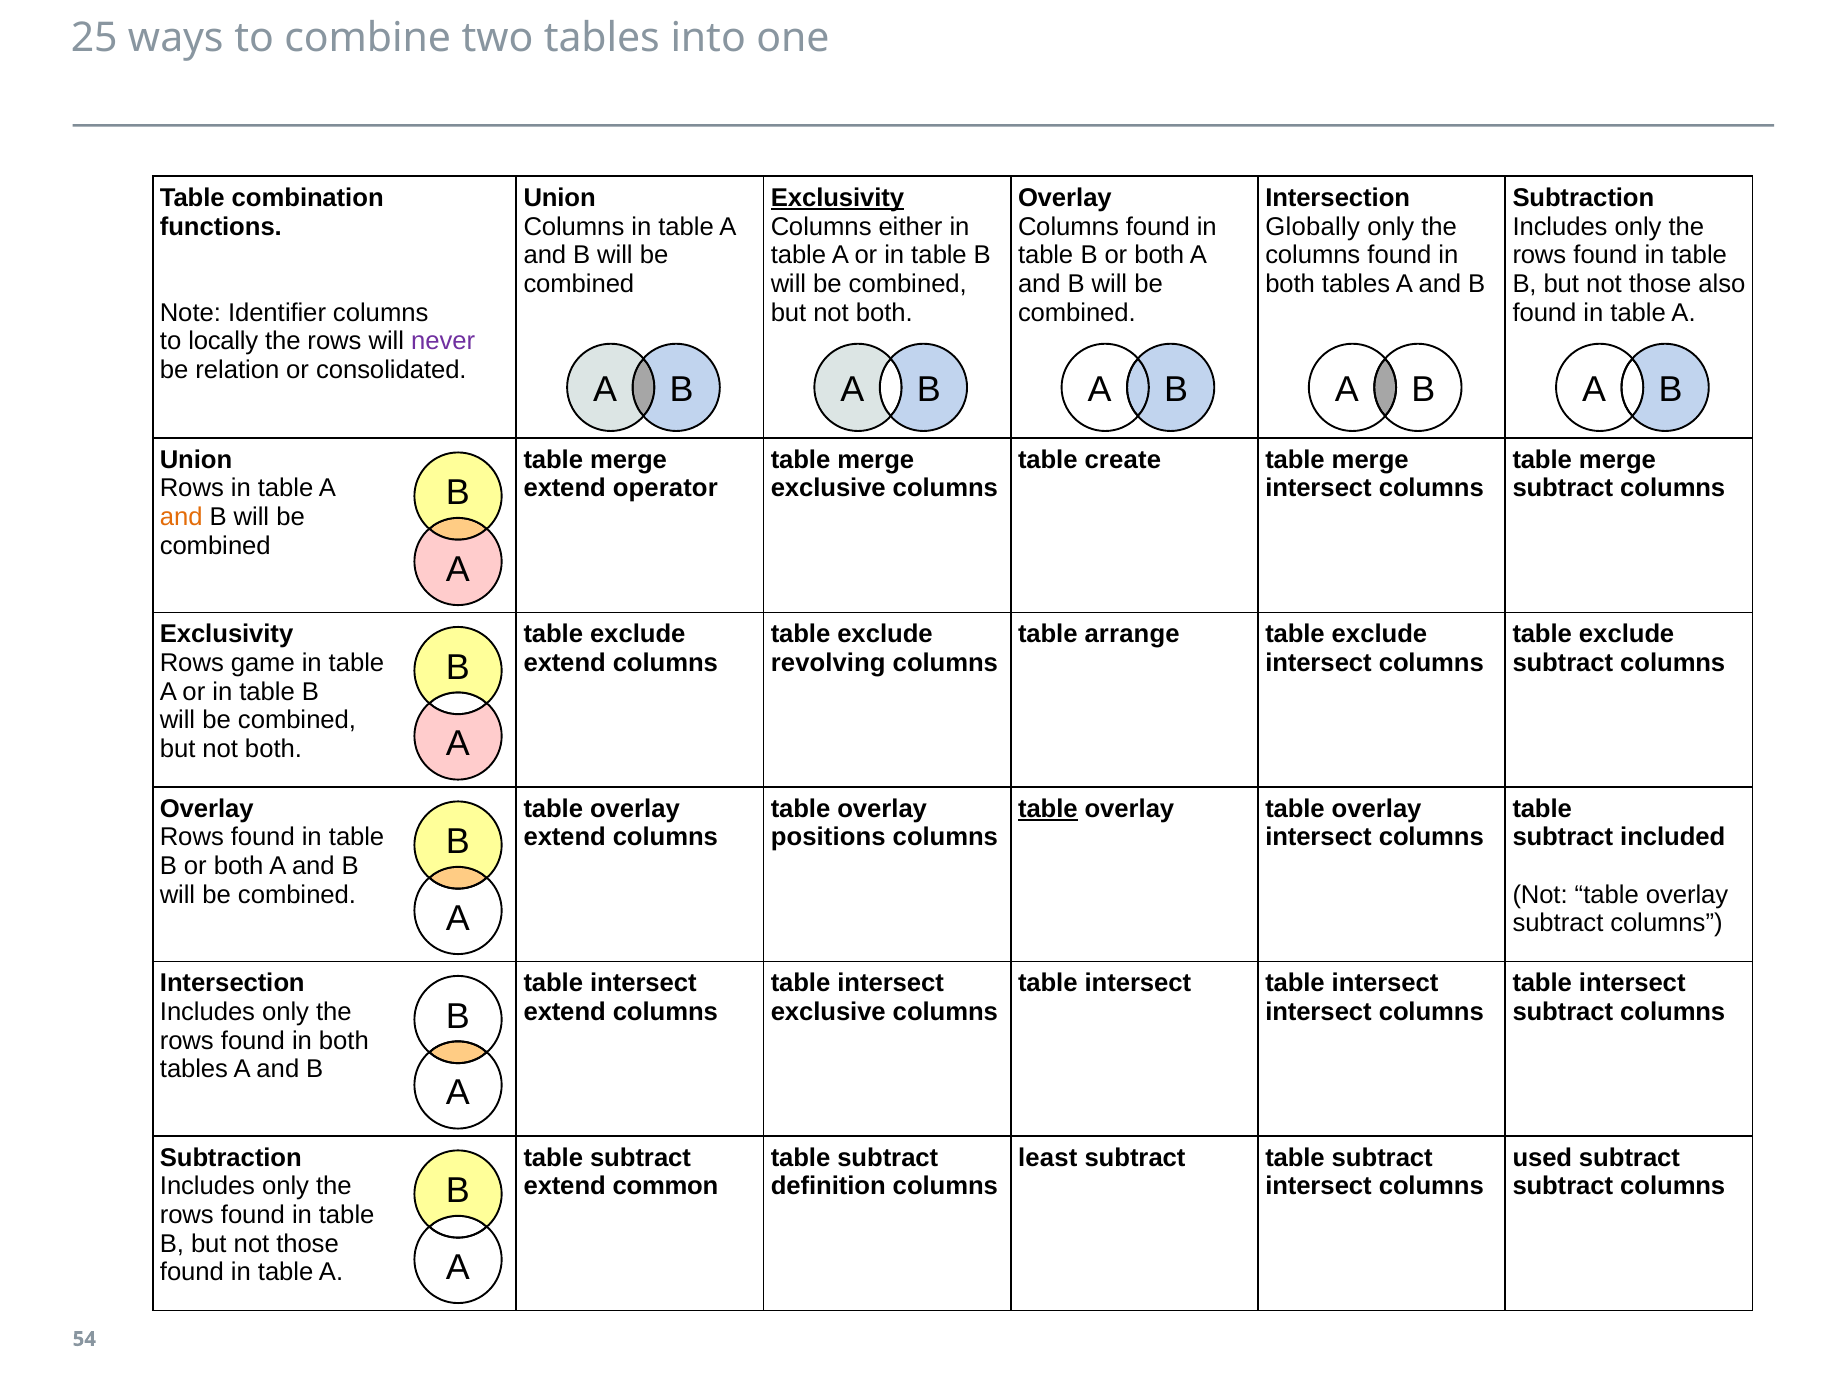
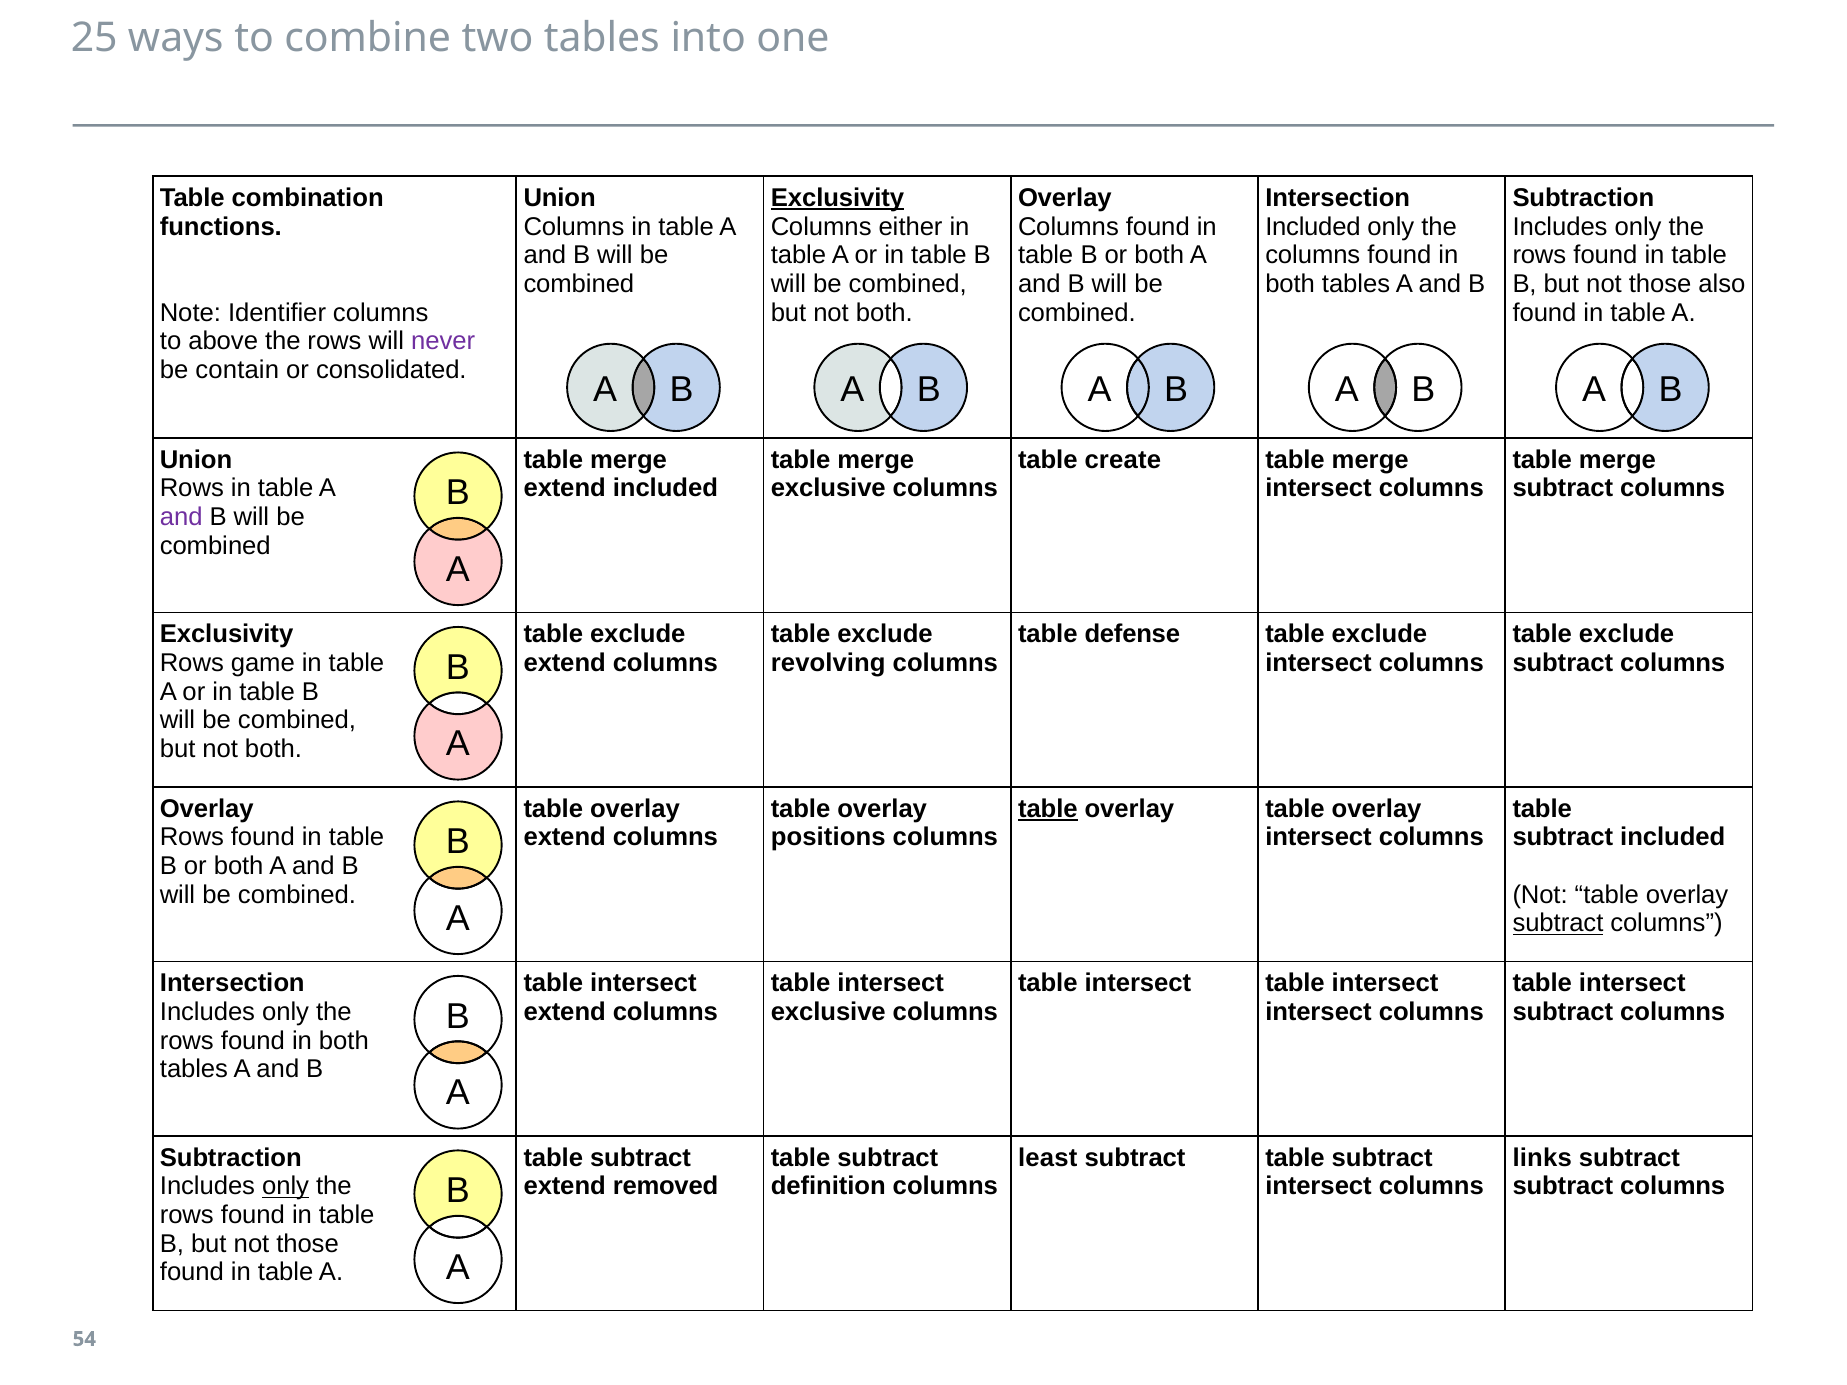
Globally at (1313, 227): Globally -> Included
locally: locally -> above
relation: relation -> contain
extend operator: operator -> included
and at (181, 517) colour: orange -> purple
arrange: arrange -> defense
subtract at (1558, 924) underline: none -> present
used: used -> links
only at (286, 1187) underline: none -> present
common: common -> removed
